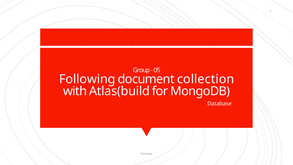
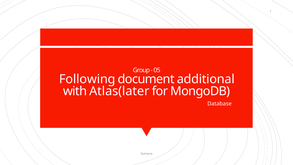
collection: collection -> additional
Atlas(build: Atlas(build -> Atlas(later
